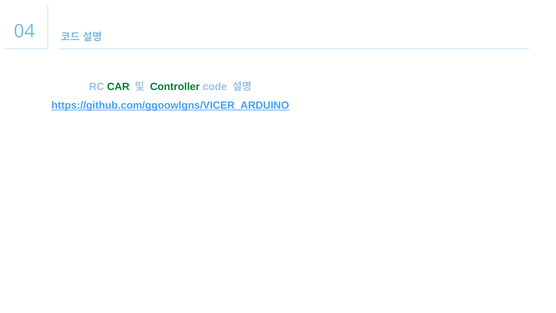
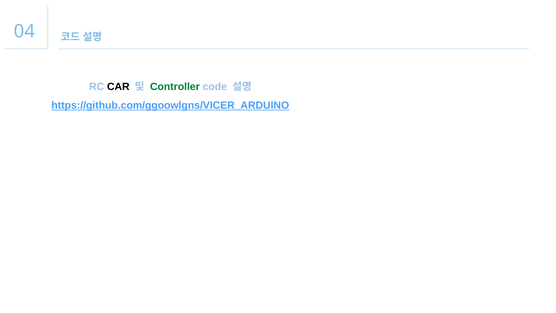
CAR colour: green -> black
